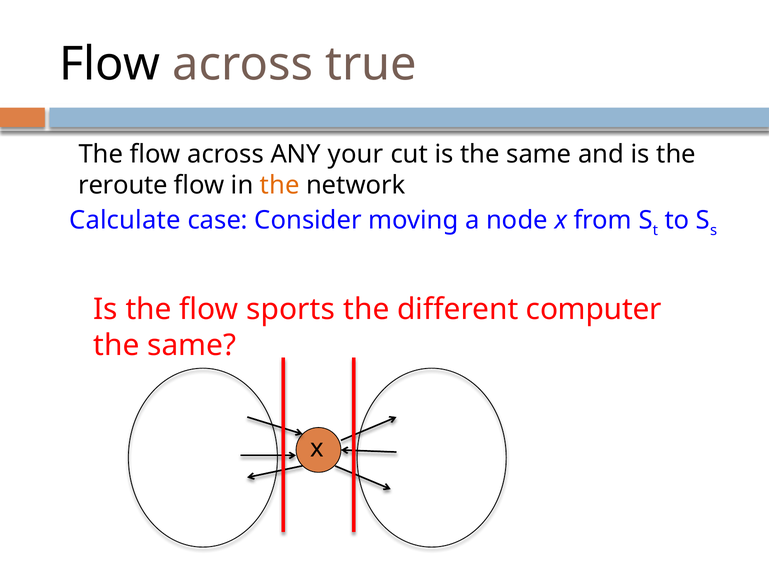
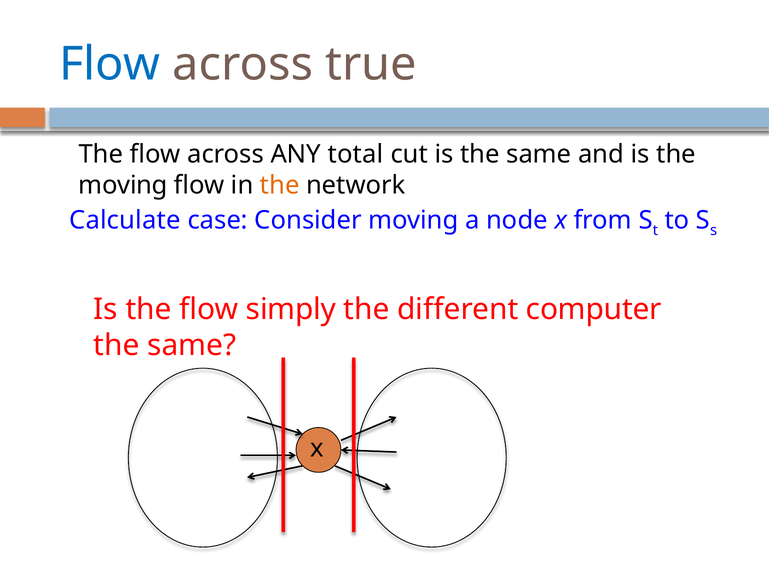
Flow at (110, 64) colour: black -> blue
your: your -> total
reroute at (123, 185): reroute -> moving
sports: sports -> simply
